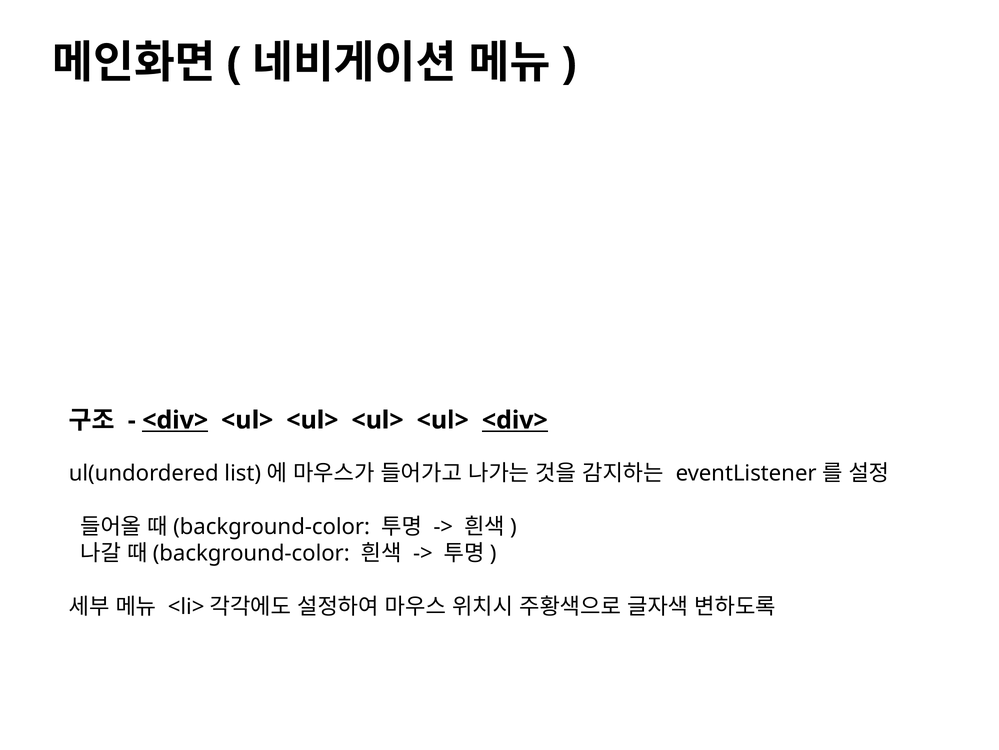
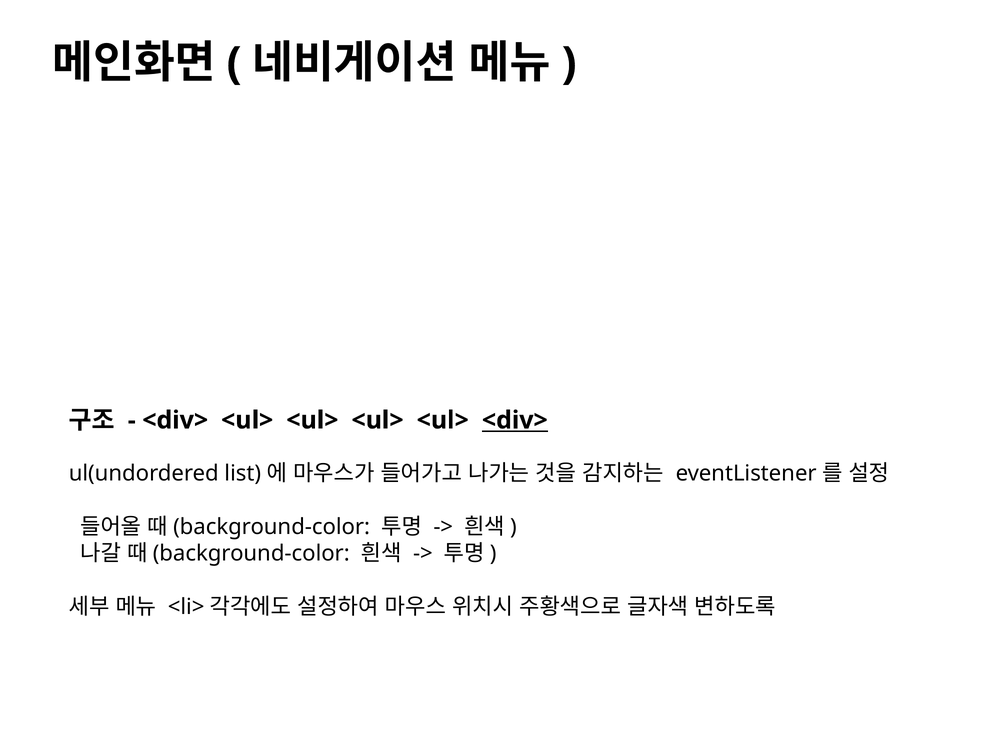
<div> at (175, 420) underline: present -> none
